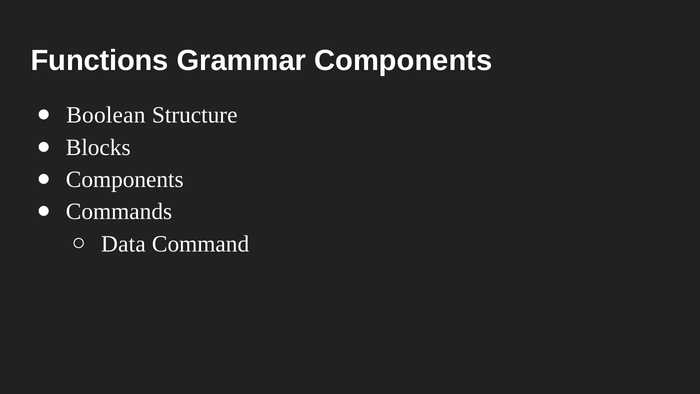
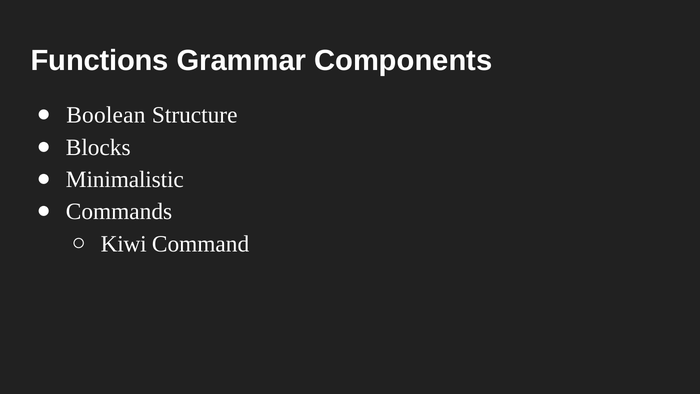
Components at (125, 179): Components -> Minimalistic
Data: Data -> Kiwi
